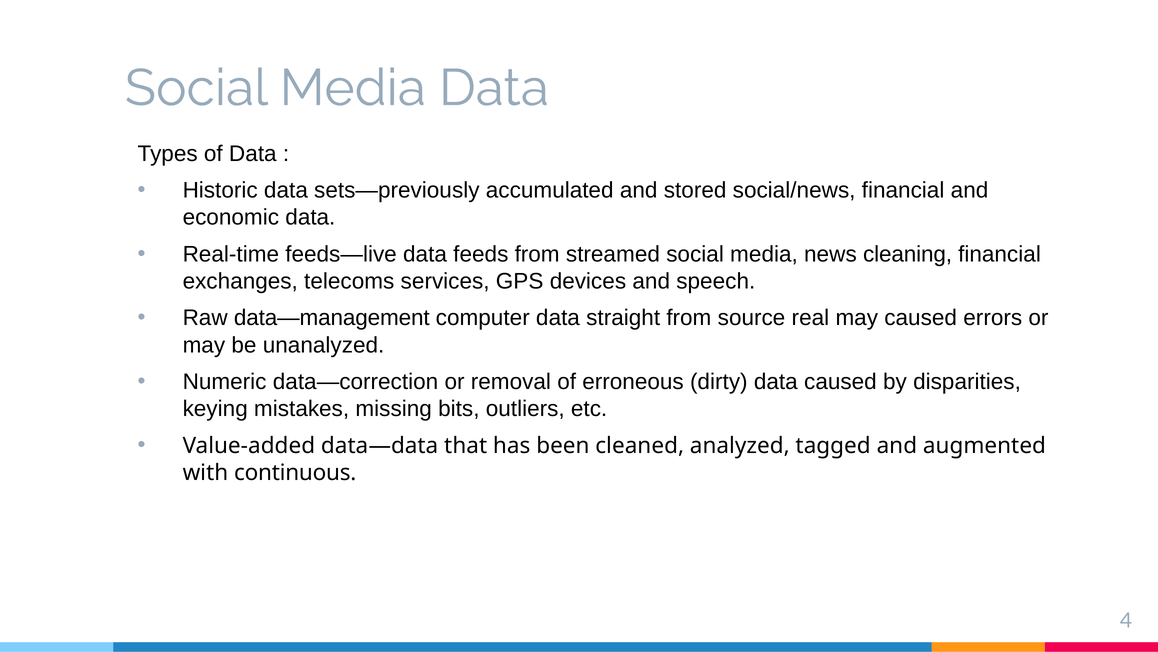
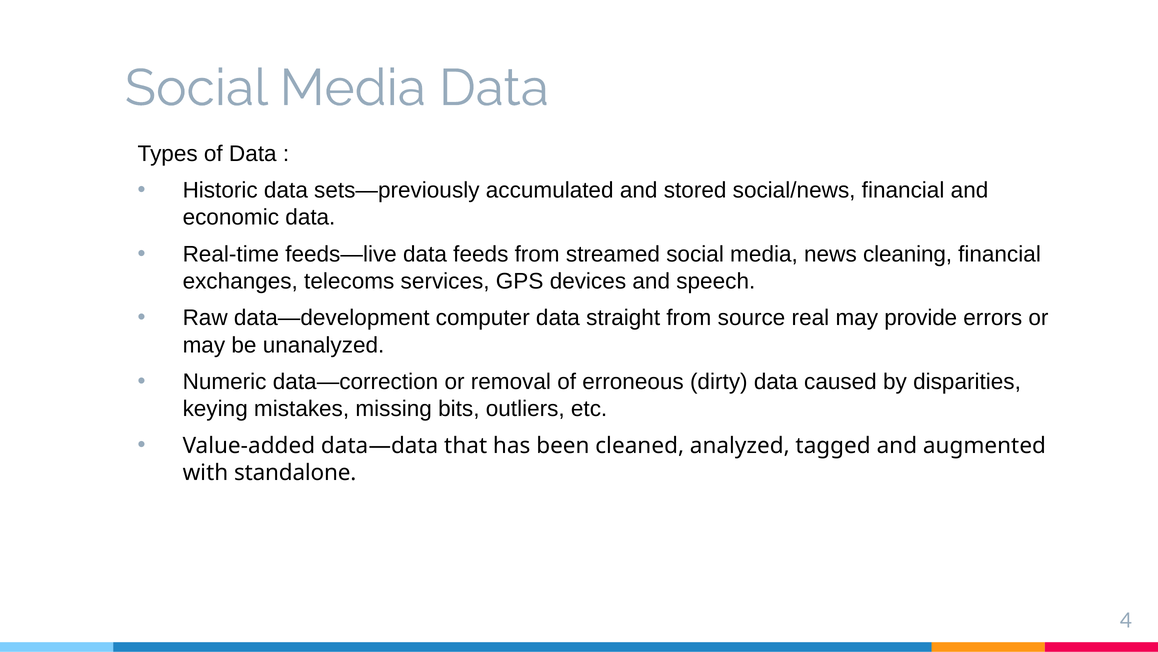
data—management: data—management -> data—development
may caused: caused -> provide
continuous: continuous -> standalone
